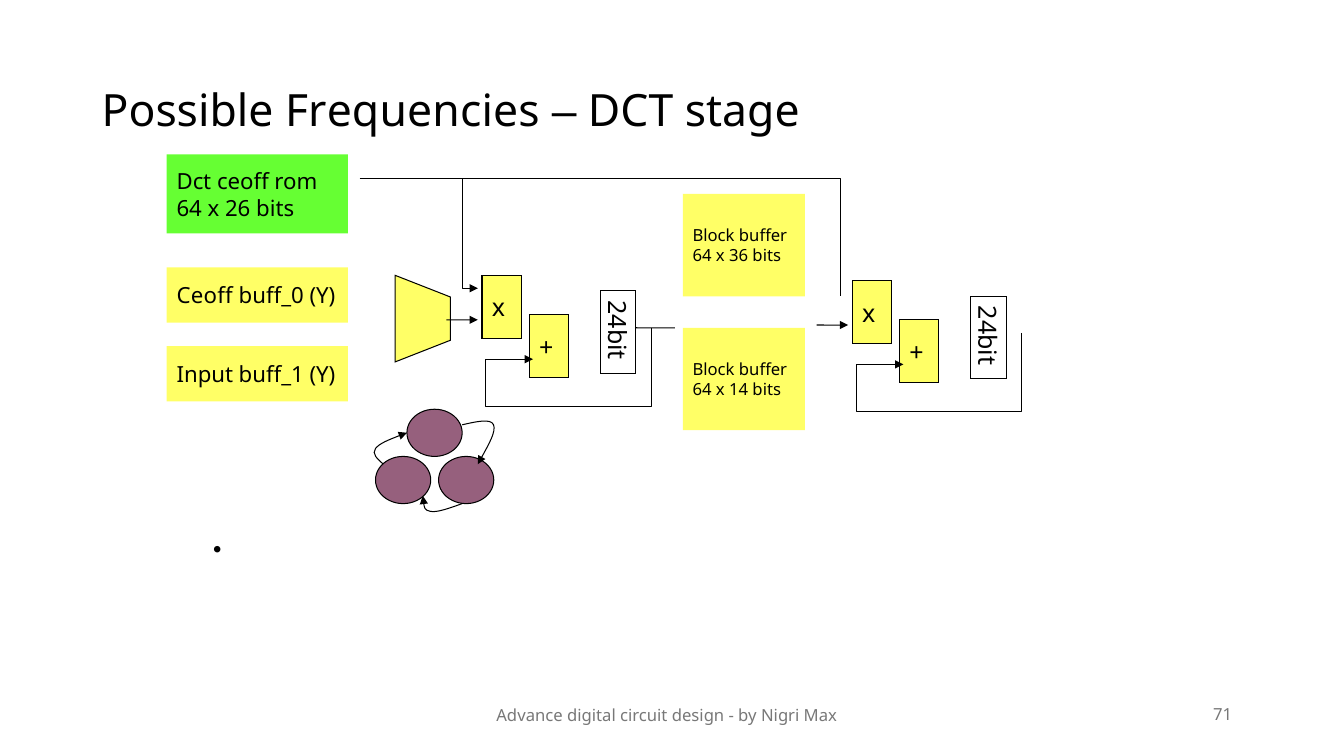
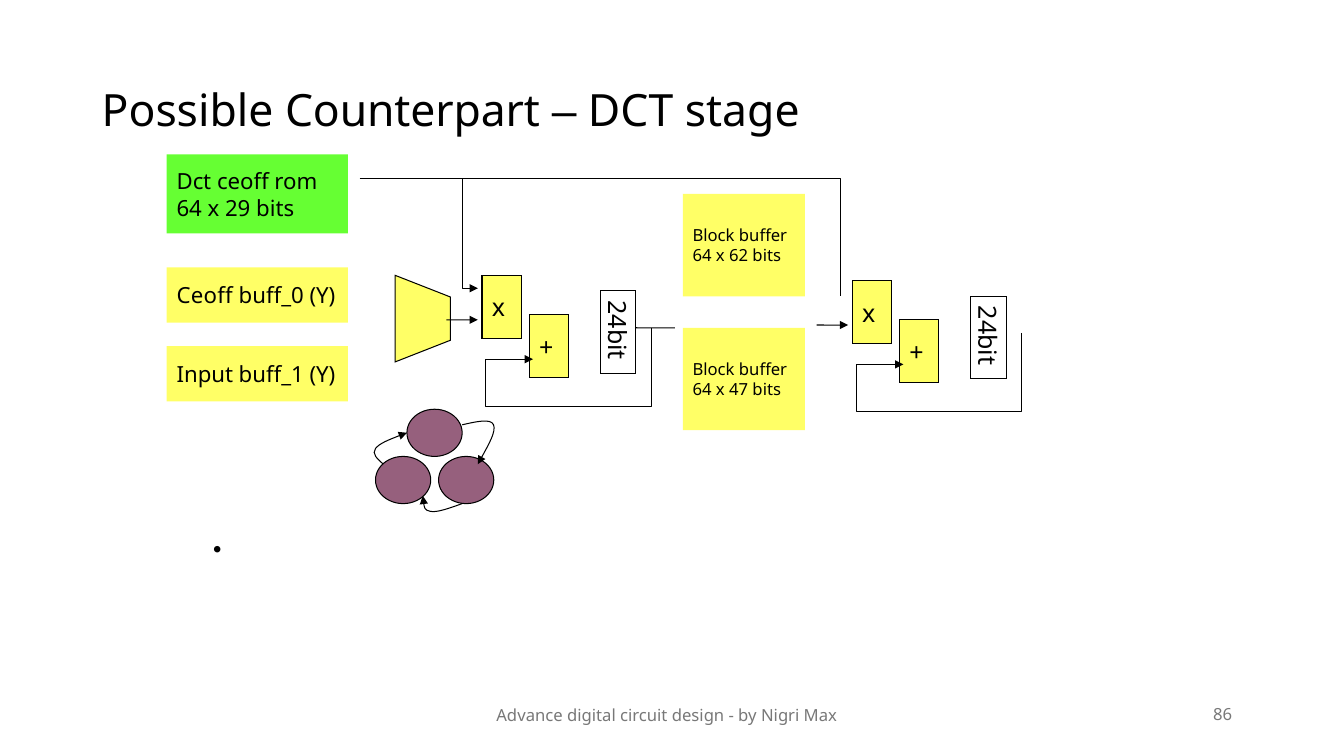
Frequencies: Frequencies -> Counterpart
26: 26 -> 29
36: 36 -> 62
14: 14 -> 47
71: 71 -> 86
